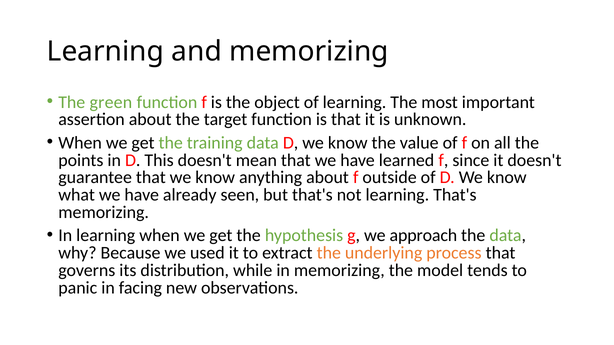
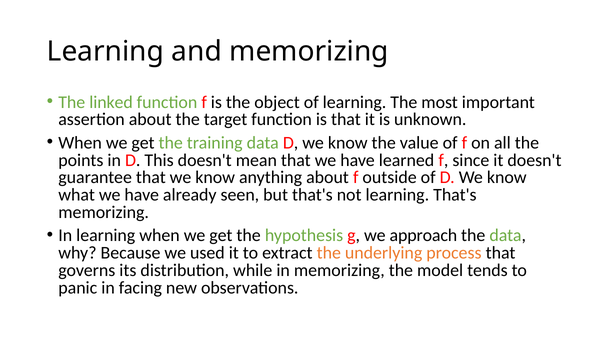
green: green -> linked
